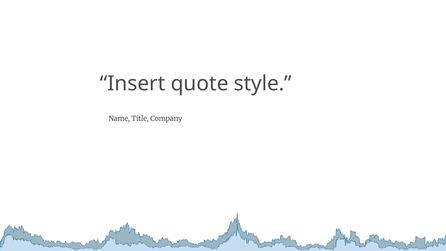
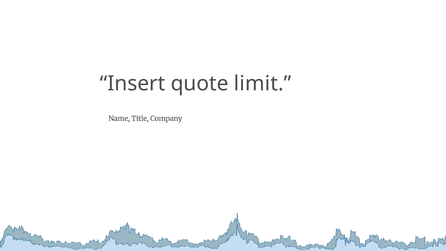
style: style -> limit
